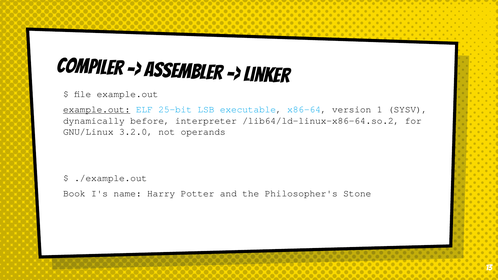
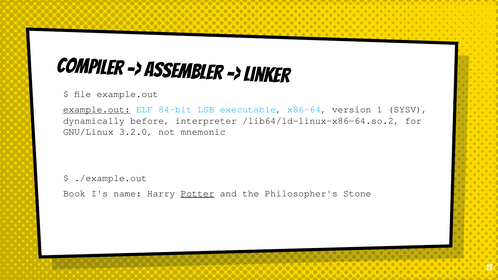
25-bit: 25-bit -> 84-bit
operands: operands -> mnemonic
Potter underline: none -> present
